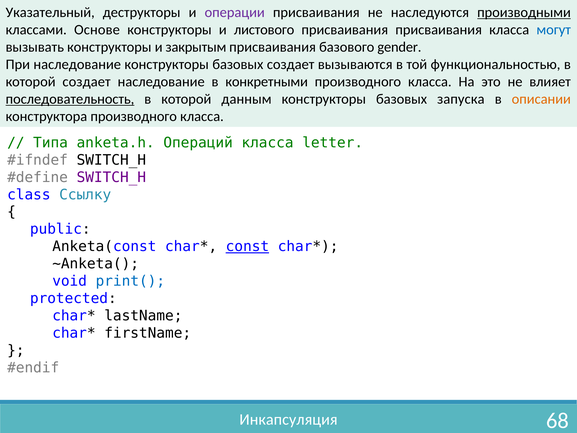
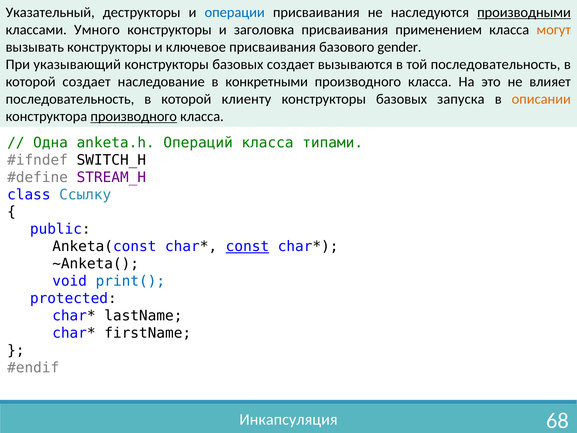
операции colour: purple -> blue
Основе: Основе -> Умного
листового: листового -> заголовка
присваивания присваивания: присваивания -> применением
могут colour: blue -> orange
закрытым: закрытым -> ключевое
При наследование: наследование -> указывающий
той функциональностью: функциональностью -> последовательность
последовательность at (70, 99) underline: present -> none
данным: данным -> клиенту
производного at (134, 116) underline: none -> present
Типа: Типа -> Одна
letter: letter -> типами
SWITCH_H at (111, 177): SWITCH_H -> STREAM_H
